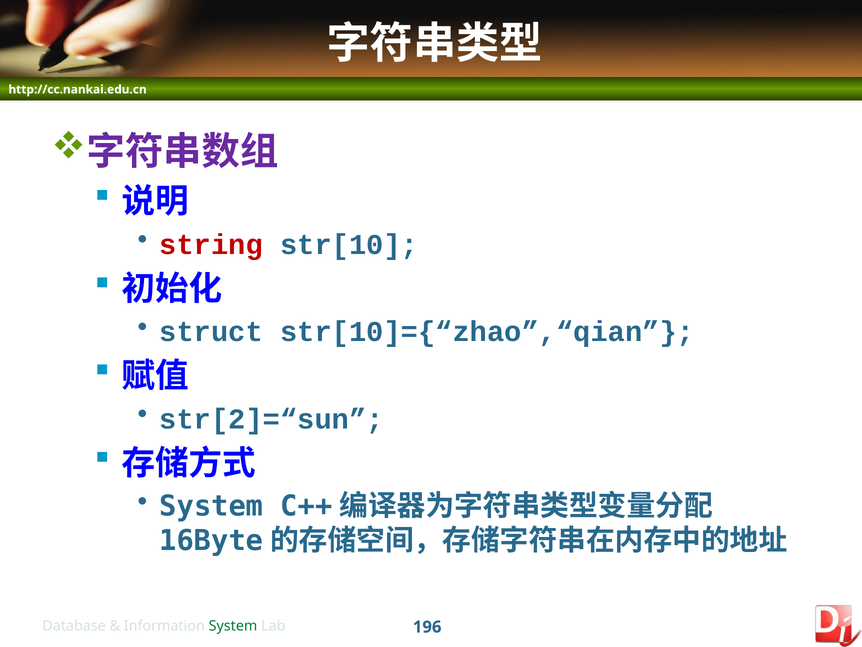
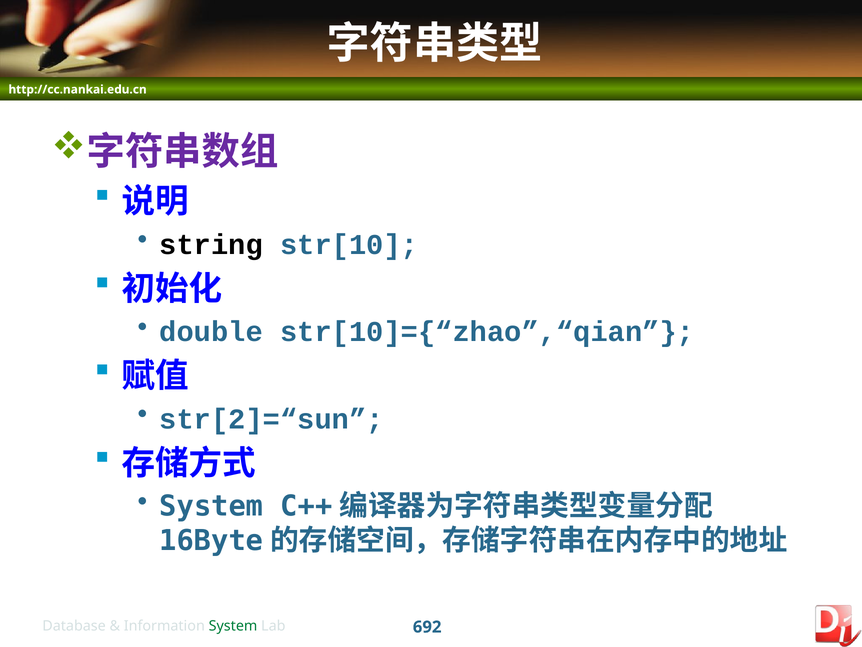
string colour: red -> black
struct: struct -> double
196: 196 -> 692
